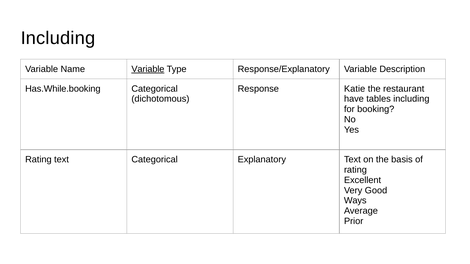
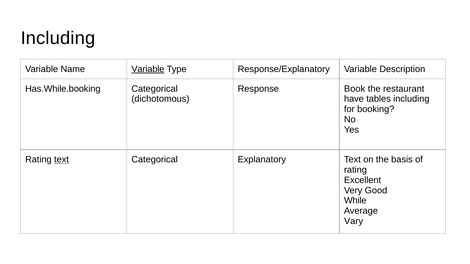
Katie: Katie -> Book
text at (62, 160) underline: none -> present
Ways: Ways -> While
Prior: Prior -> Vary
